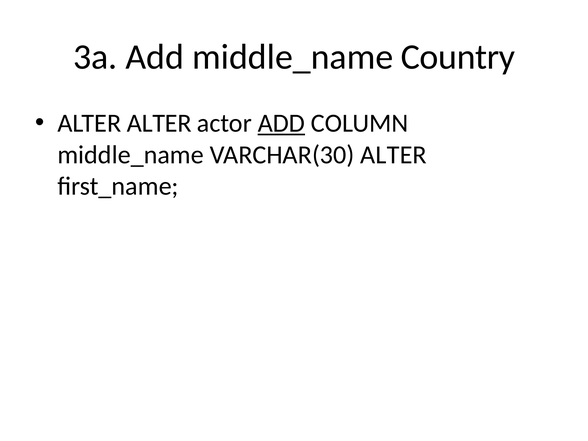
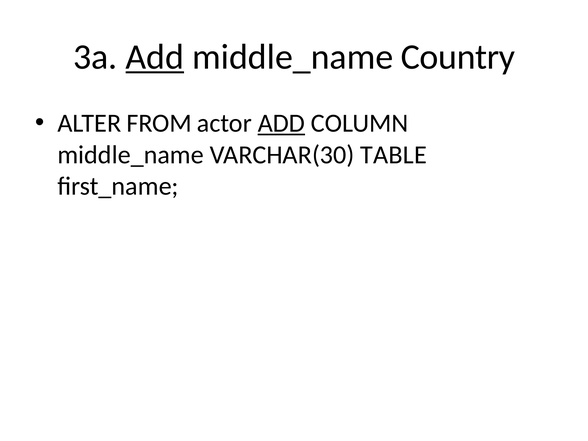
Add at (155, 57) underline: none -> present
ALTER ALTER: ALTER -> FROM
VARCHAR(30 ALTER: ALTER -> TABLE
